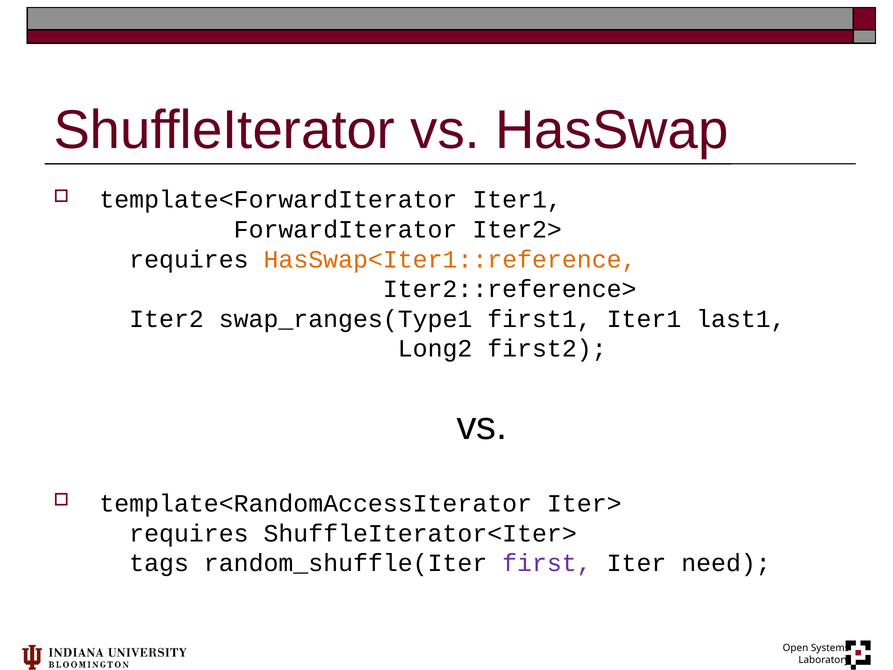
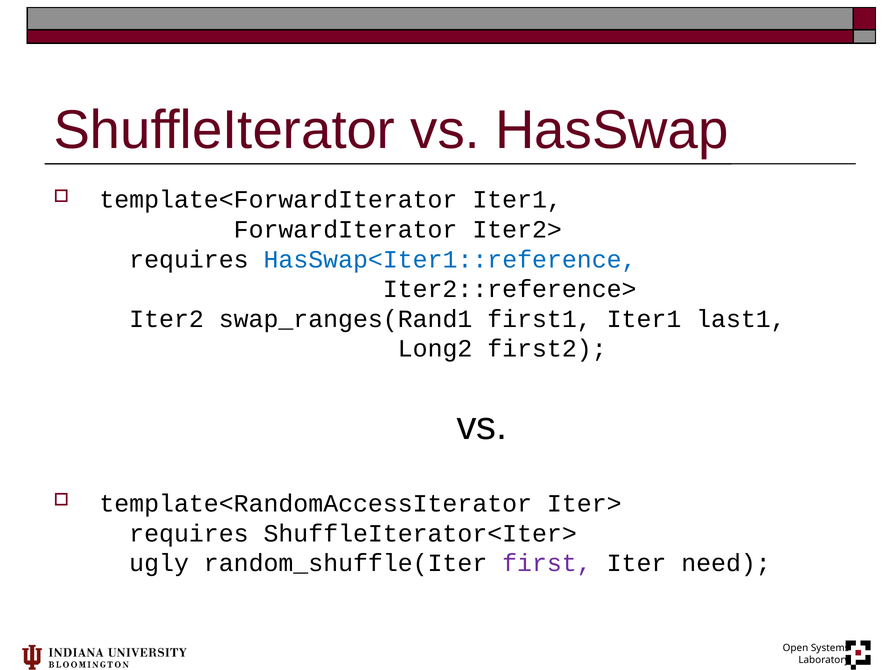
HasSwap<Iter1::reference colour: orange -> blue
swap_ranges(Type1: swap_ranges(Type1 -> swap_ranges(Rand1
tags: tags -> ugly
